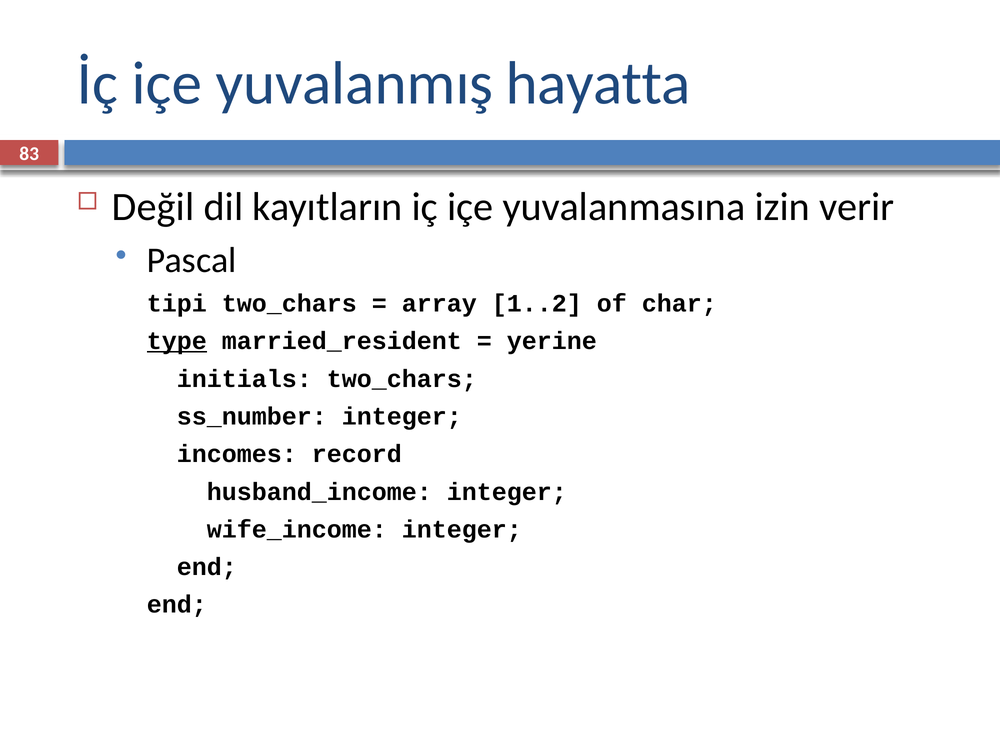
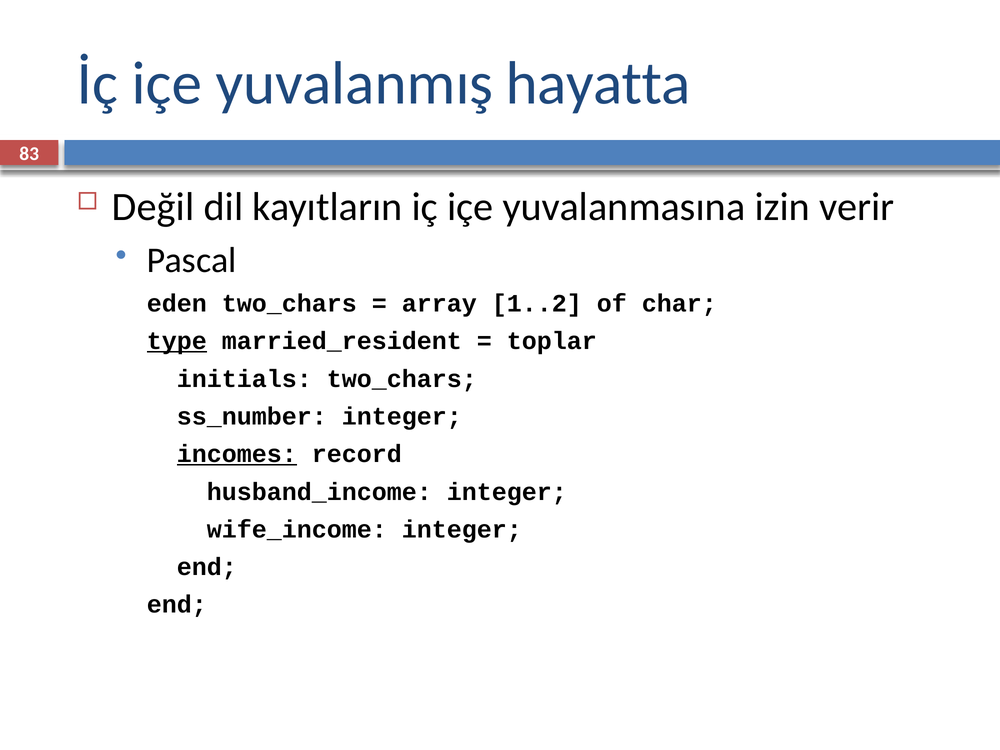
tipi: tipi -> eden
yerine: yerine -> toplar
incomes underline: none -> present
